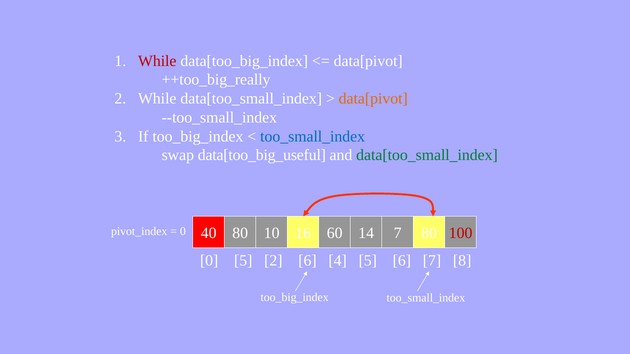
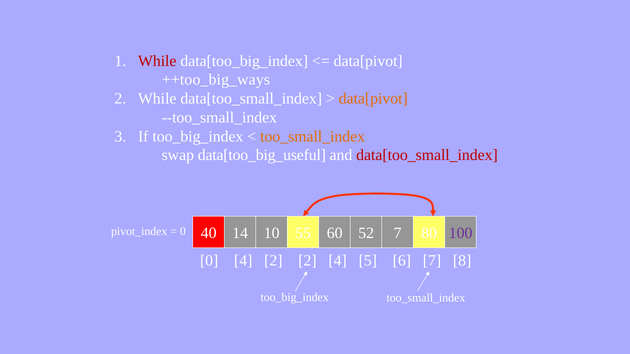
++too_big_really: ++too_big_really -> ++too_big_ways
too_small_index at (313, 137) colour: blue -> orange
data[too_small_index at (427, 155) colour: green -> red
40 80: 80 -> 14
16: 16 -> 55
14: 14 -> 52
100 colour: red -> purple
0 5: 5 -> 4
2 6: 6 -> 2
